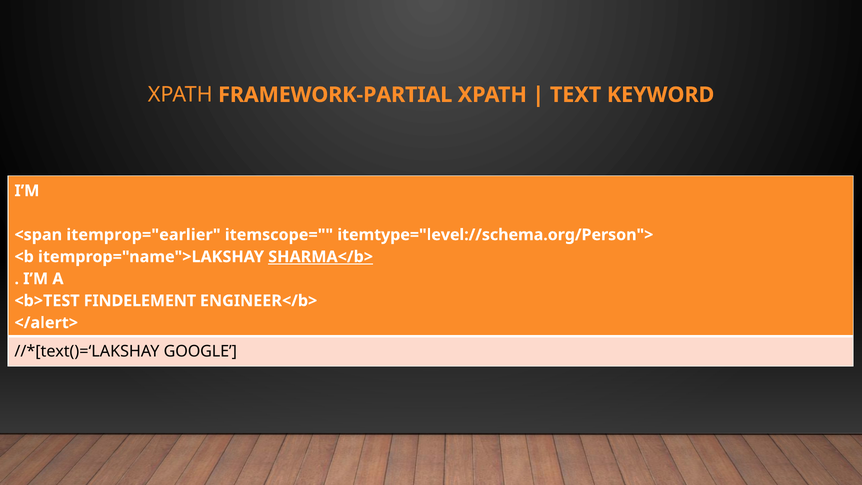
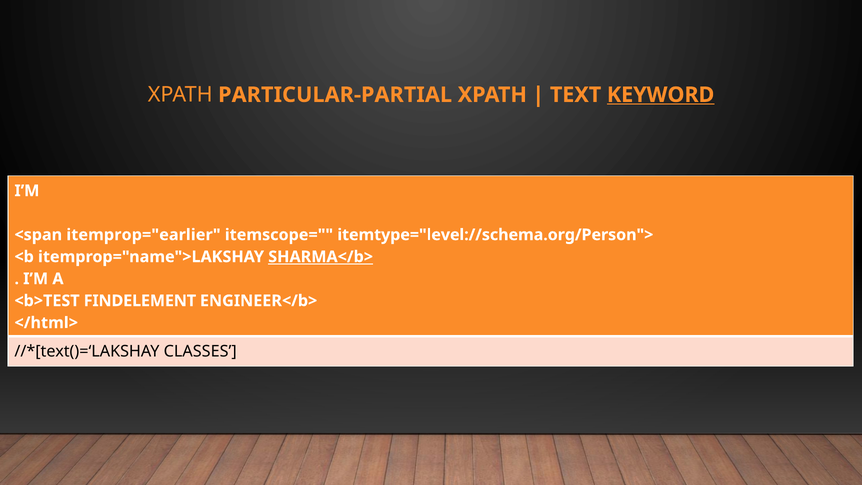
FRAMEWORK-PARTIAL: FRAMEWORK-PARTIAL -> PARTICULAR-PARTIAL
KEYWORD underline: none -> present
</alert>: </alert> -> </html>
GOOGLE: GOOGLE -> CLASSES
